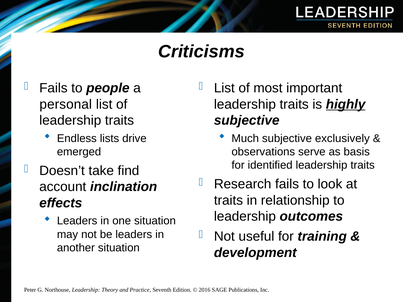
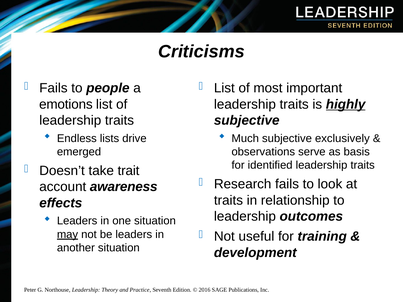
personal: personal -> emotions
find: find -> trait
inclination: inclination -> awareness
may underline: none -> present
